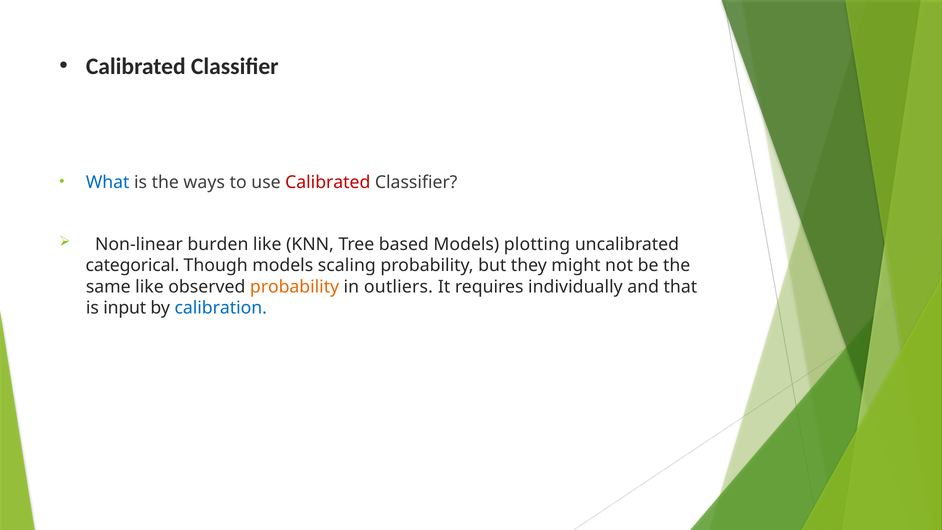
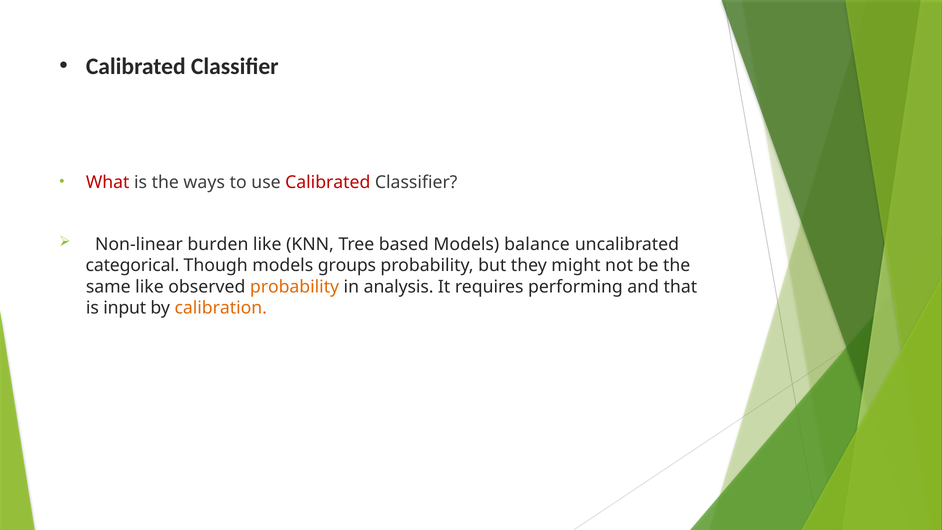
What colour: blue -> red
plotting: plotting -> balance
scaling: scaling -> groups
outliers: outliers -> analysis
individually: individually -> performing
calibration colour: blue -> orange
